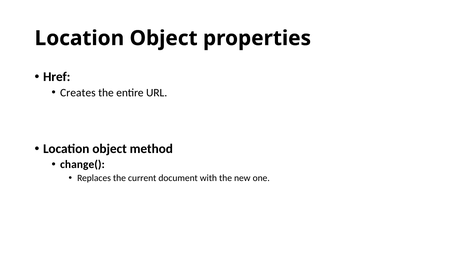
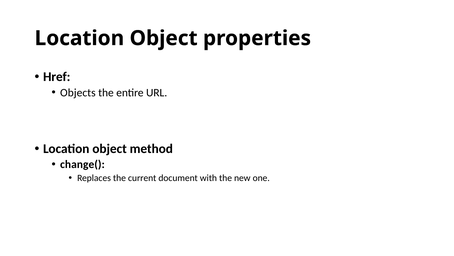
Creates: Creates -> Objects
